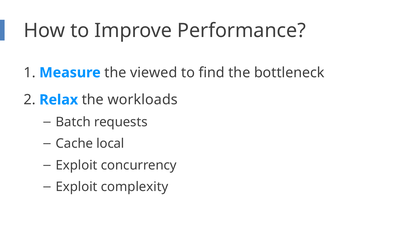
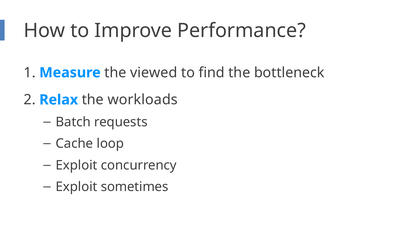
local: local -> loop
complexity: complexity -> sometimes
